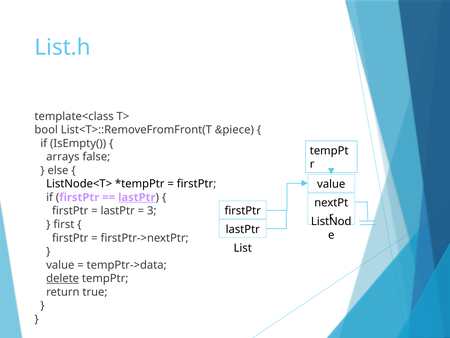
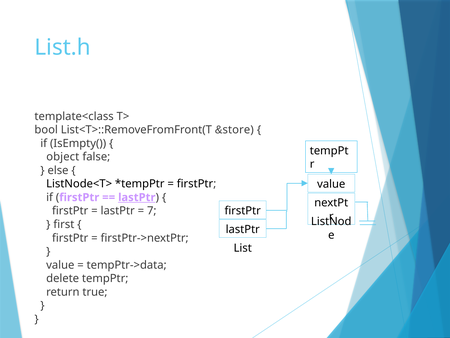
piece: piece -> store
arrays: arrays -> object
3: 3 -> 7
delete underline: present -> none
